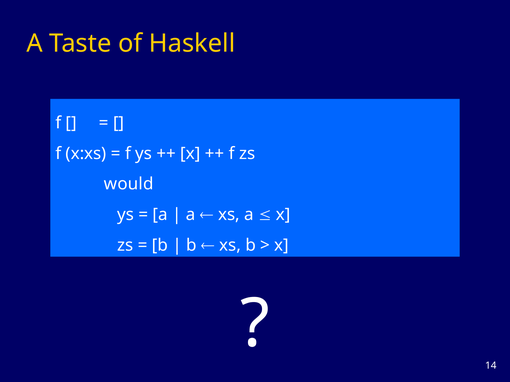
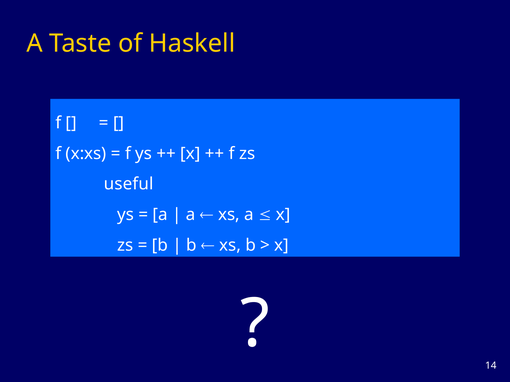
would: would -> useful
